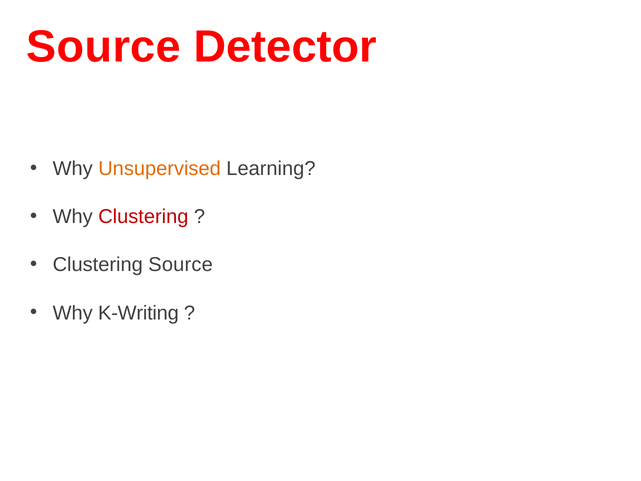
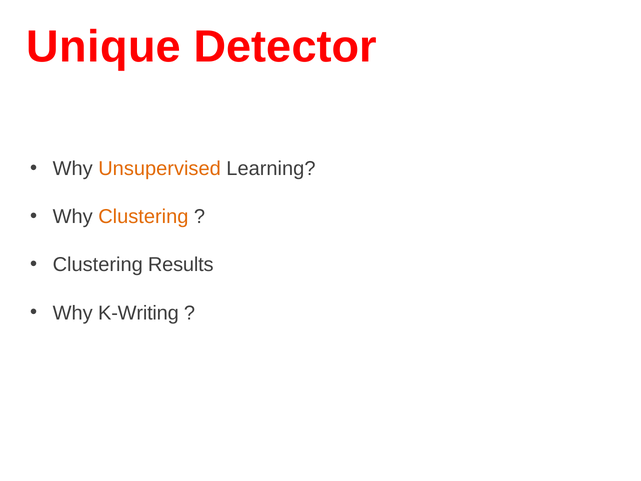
Source at (104, 47): Source -> Unique
Clustering at (143, 217) colour: red -> orange
Clustering Source: Source -> Results
